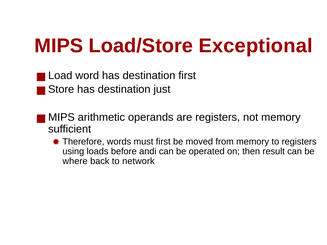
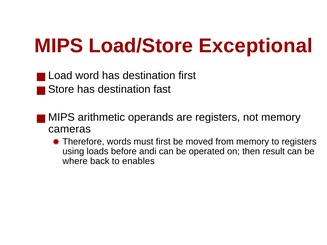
just: just -> fast
sufficient: sufficient -> cameras
network: network -> enables
